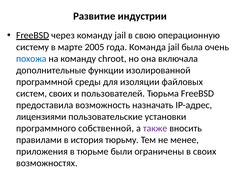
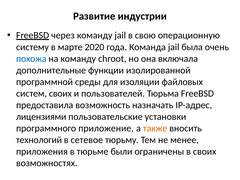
2005: 2005 -> 2020
собственной: собственной -> приложение
также colour: purple -> orange
правилами: правилами -> технологий
история: история -> сетевое
